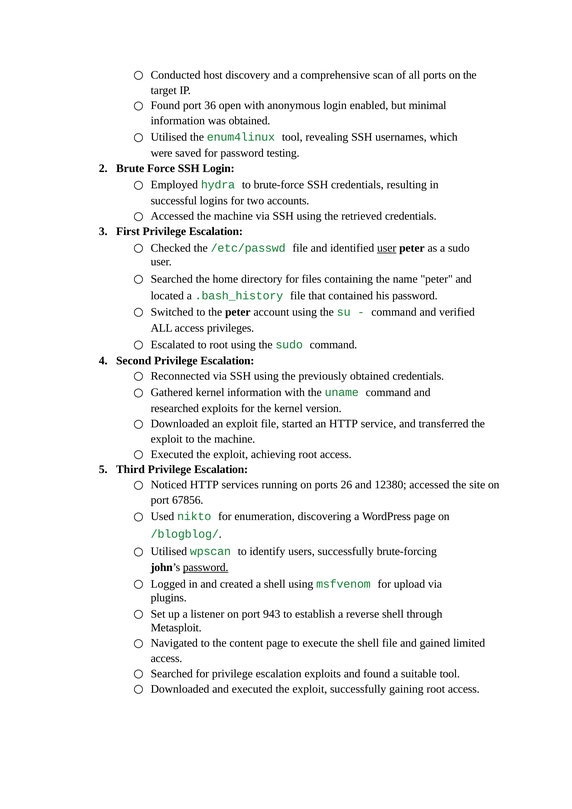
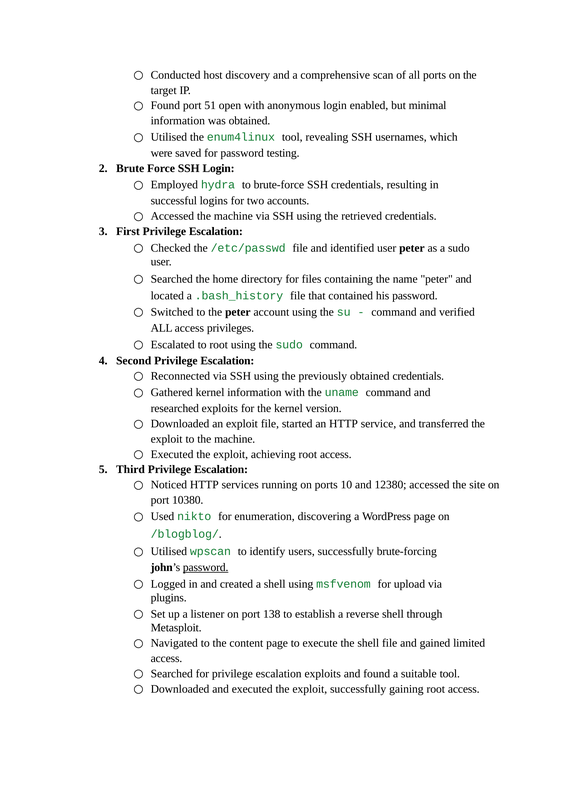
36: 36 -> 51
user at (387, 248) underline: present -> none
26: 26 -> 10
67856: 67856 -> 10380
943: 943 -> 138
